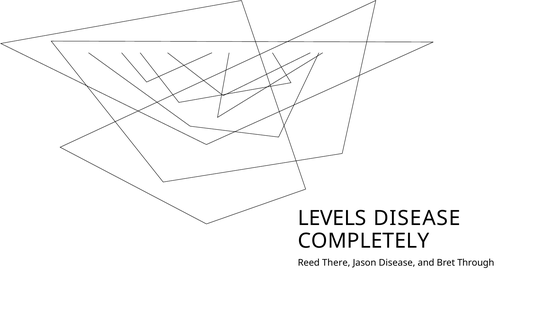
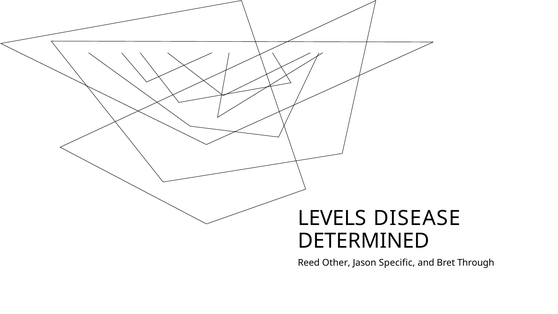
COMPLETELY: COMPLETELY -> DETERMINED
There: There -> Other
Jason Disease: Disease -> Specific
